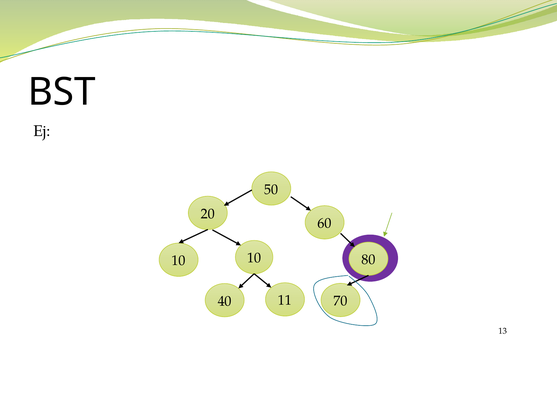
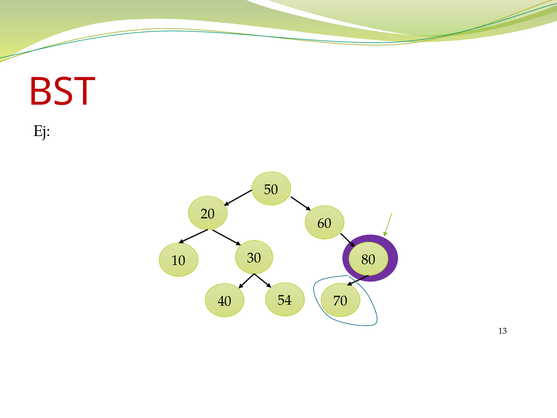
BST colour: black -> red
10 10: 10 -> 30
11: 11 -> 54
